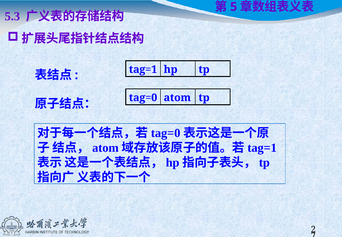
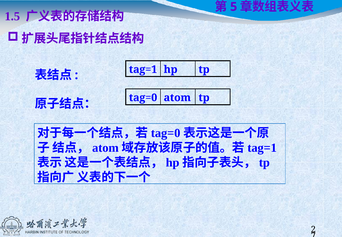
5.3: 5.3 -> 1.5
